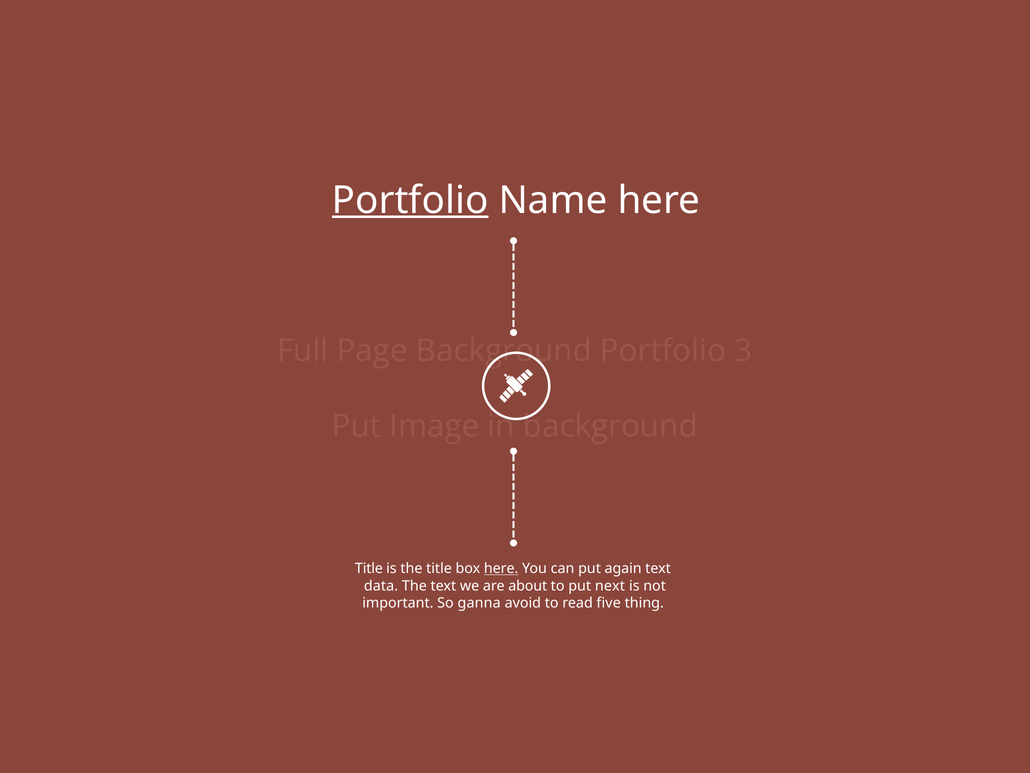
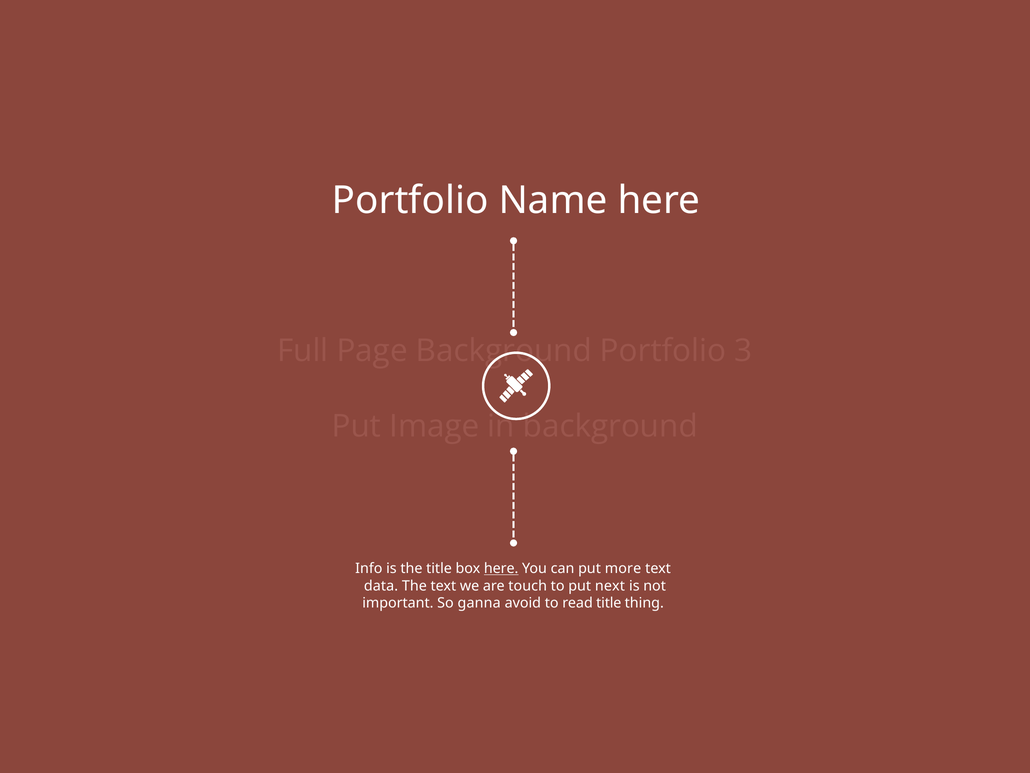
Portfolio at (410, 200) underline: present -> none
Title at (369, 568): Title -> Info
again: again -> more
about: about -> touch
read five: five -> title
